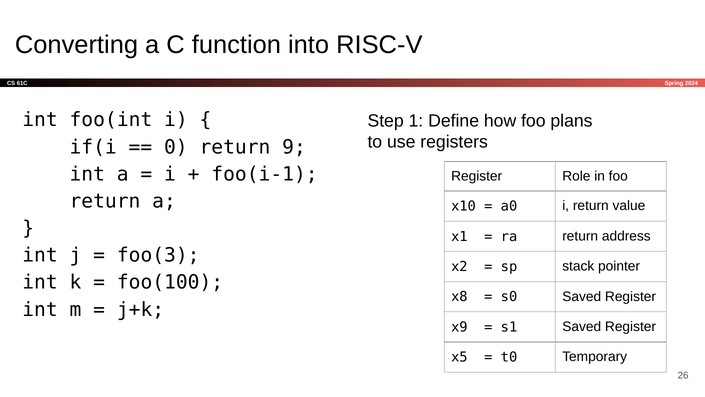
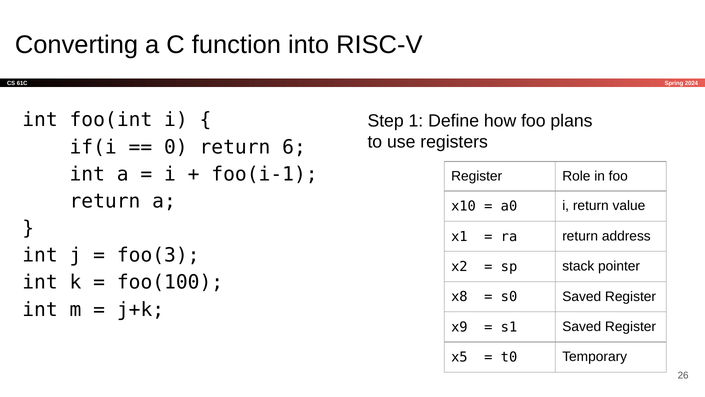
9: 9 -> 6
